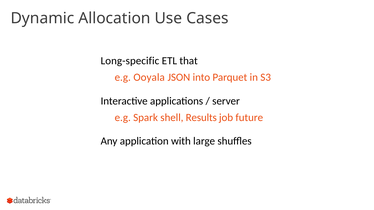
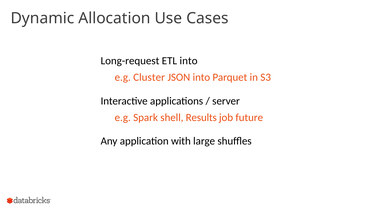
Long-specific: Long-specific -> Long-request
ETL that: that -> into
Ooyala: Ooyala -> Cluster
